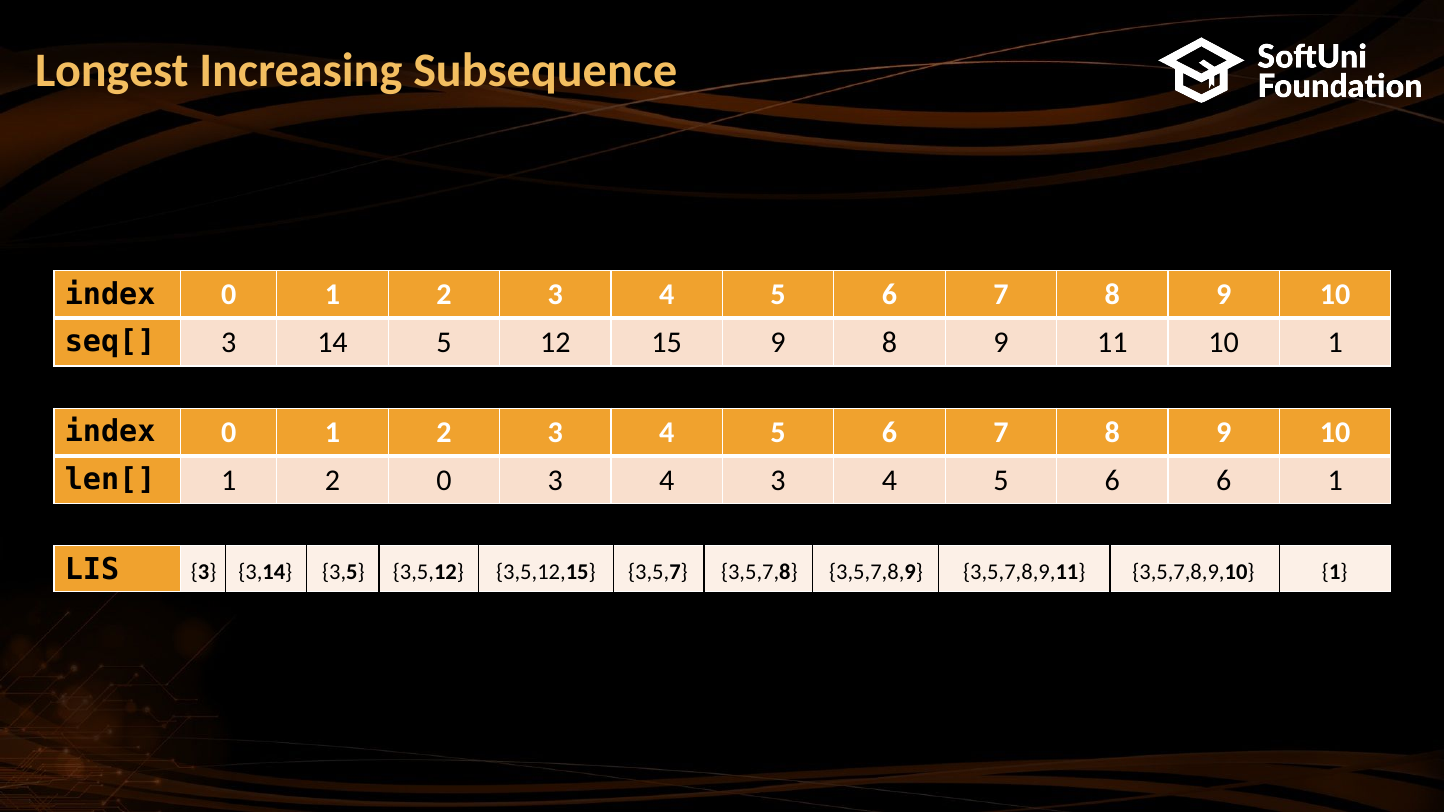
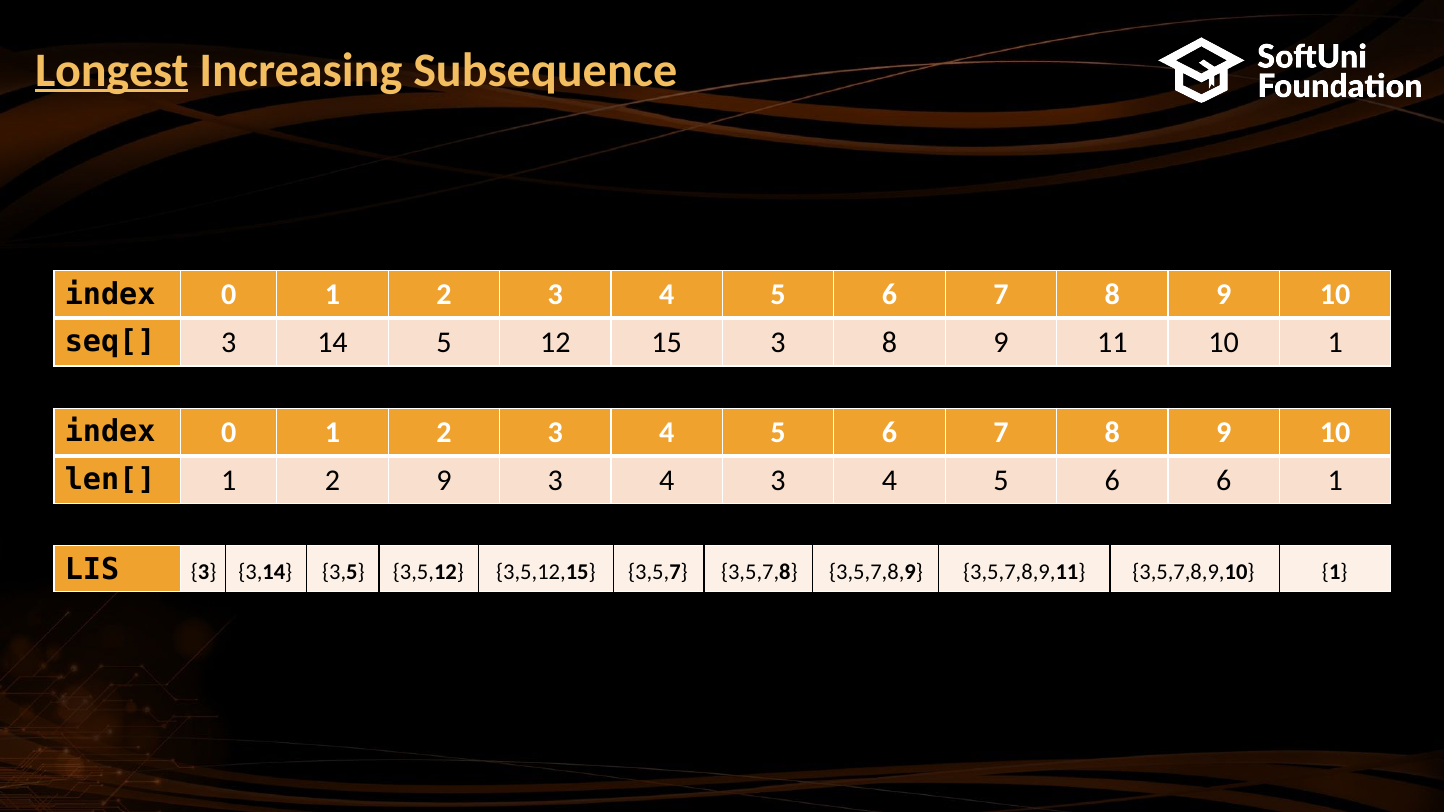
Longest underline: none -> present
15 9: 9 -> 3
2 0: 0 -> 9
